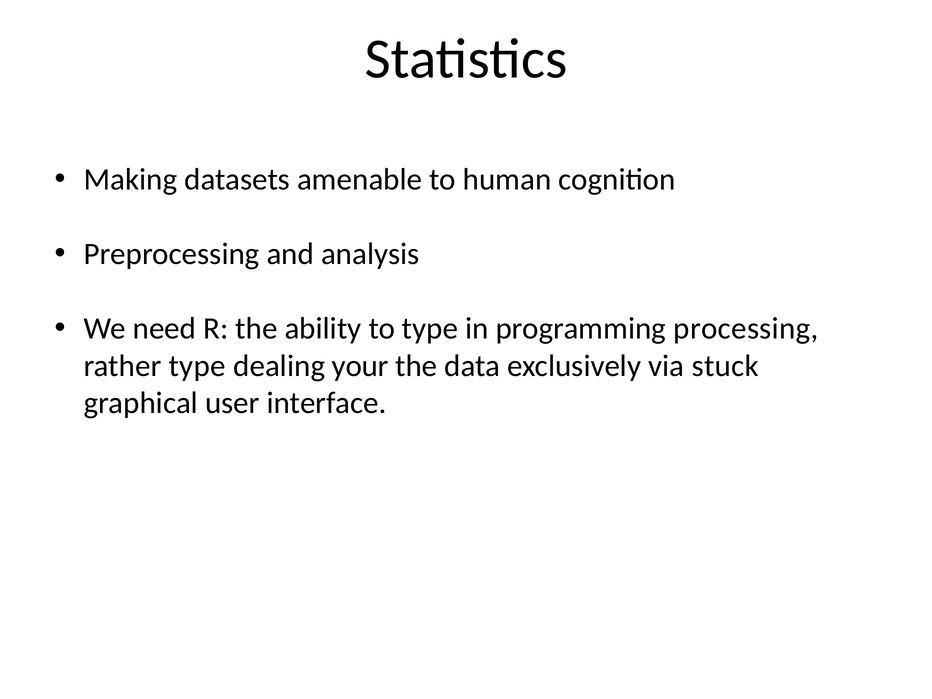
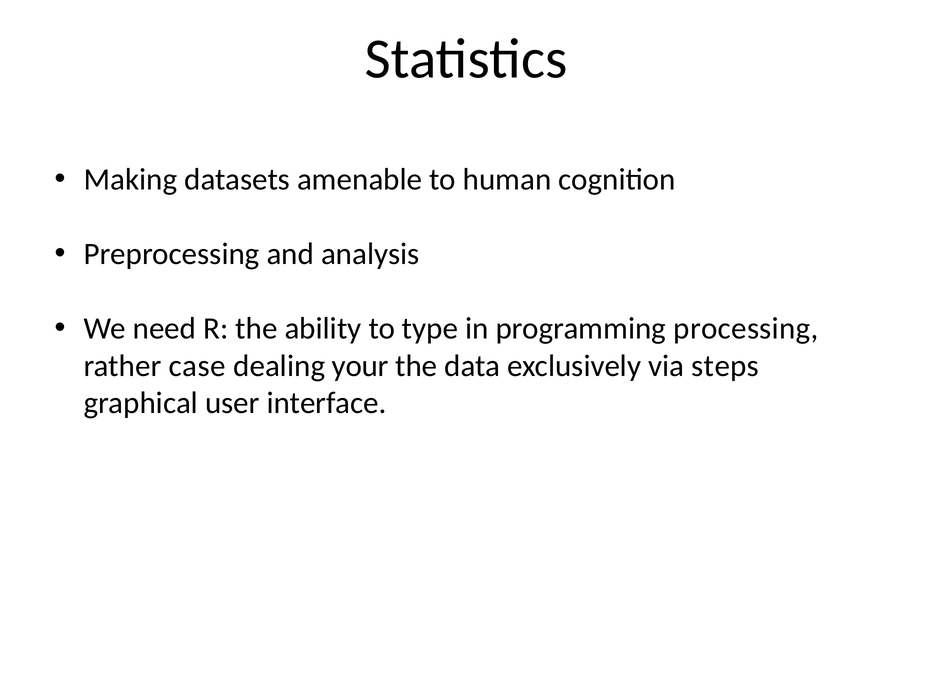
rather type: type -> case
stuck: stuck -> steps
